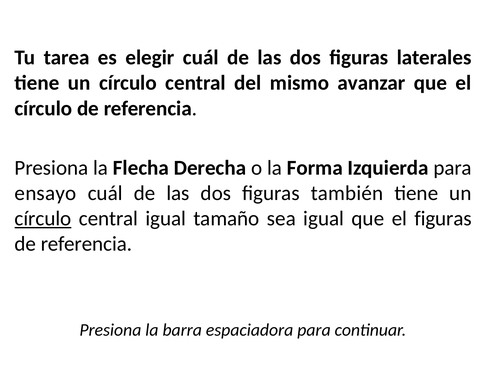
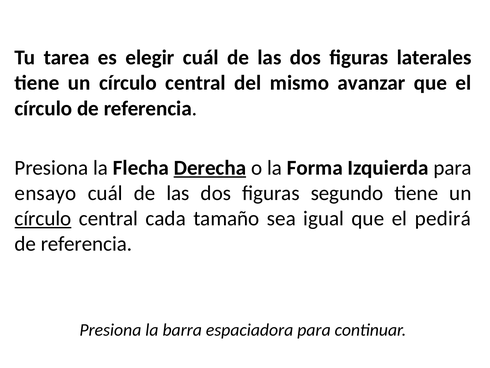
Derecha underline: none -> present
también: también -> segundo
central igual: igual -> cada
el figuras: figuras -> pedirá
